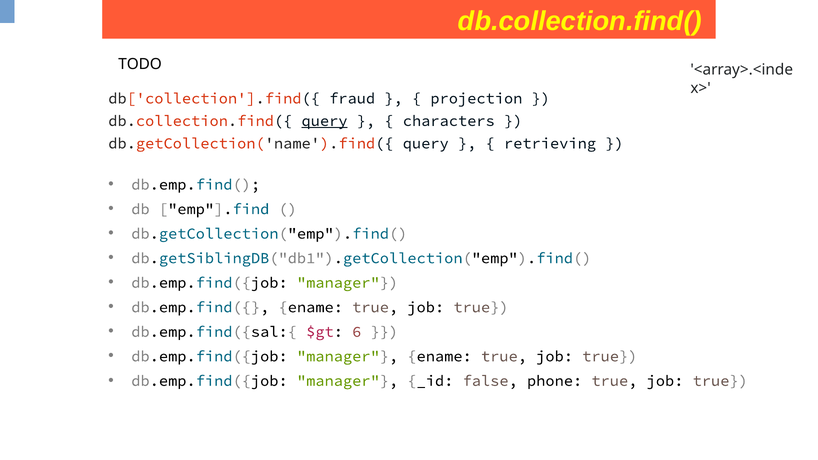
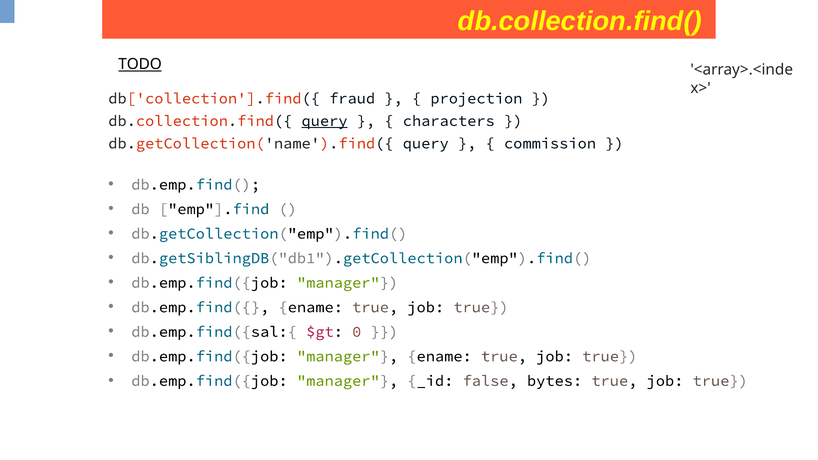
TODO underline: none -> present
retrieving: retrieving -> commission
6: 6 -> 0
phone: phone -> bytes
